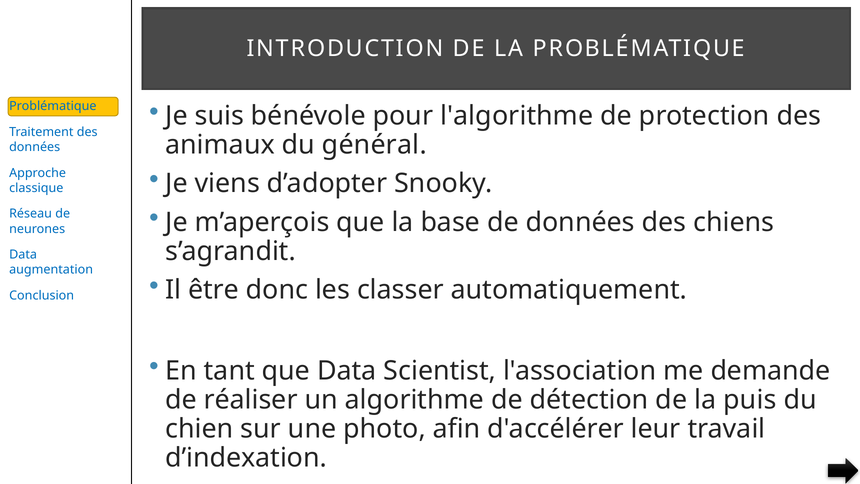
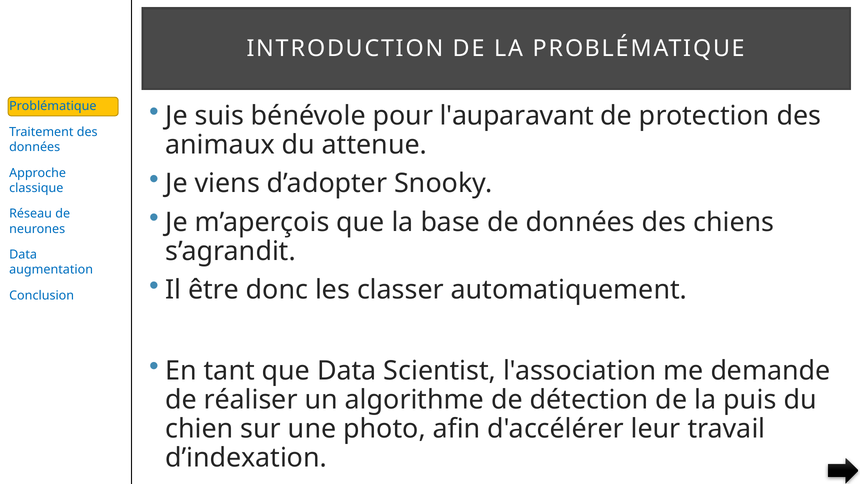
l'algorithme: l'algorithme -> l'auparavant
général: général -> attenue
